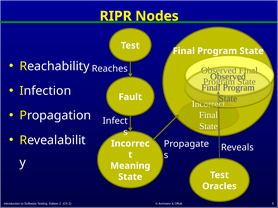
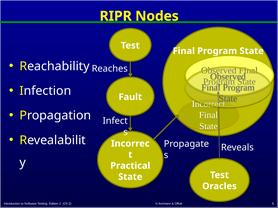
Meaning: Meaning -> Practical
